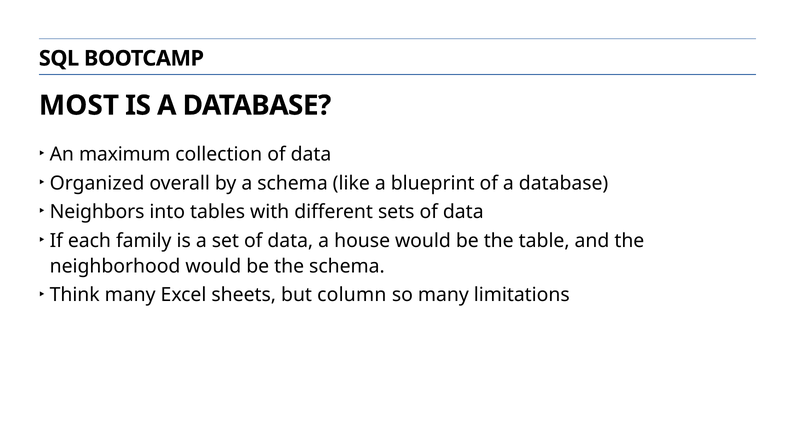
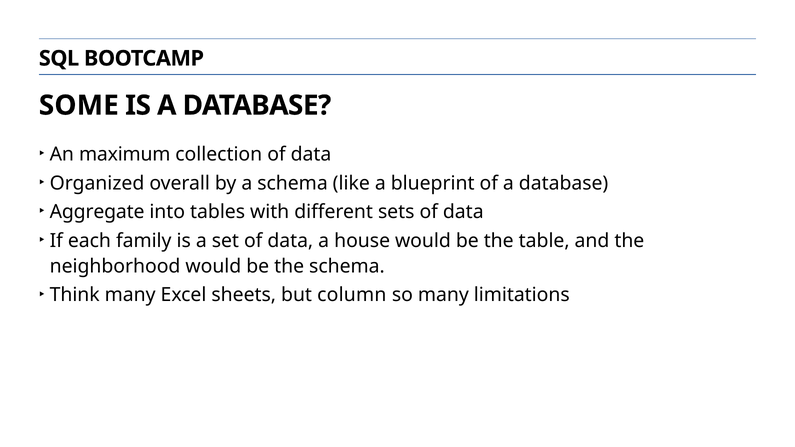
MOST: MOST -> SOME
Neighbors: Neighbors -> Aggregate
